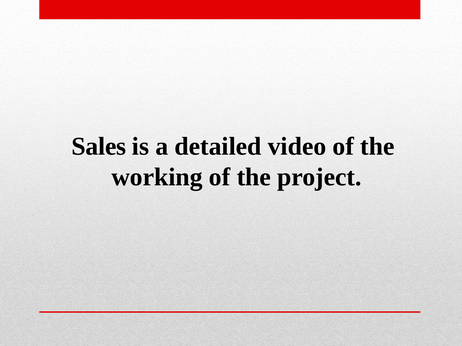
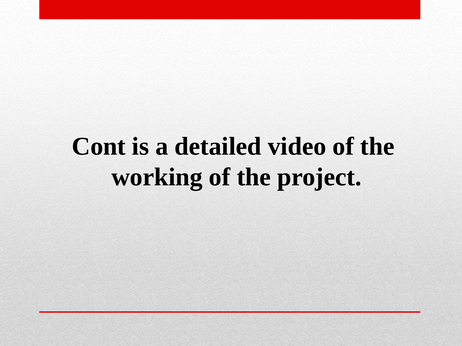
Sales: Sales -> Cont
